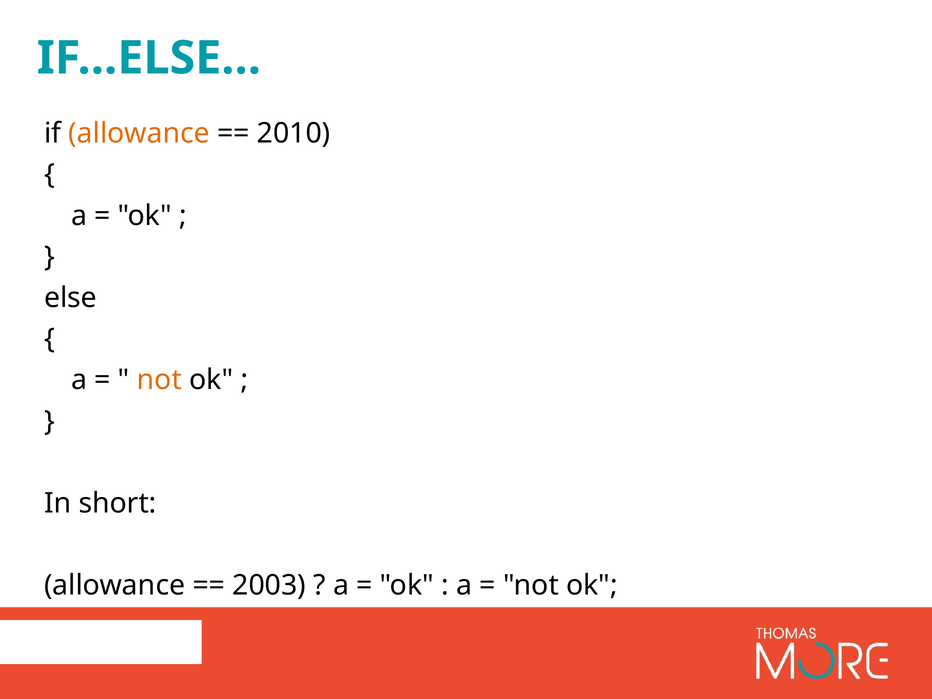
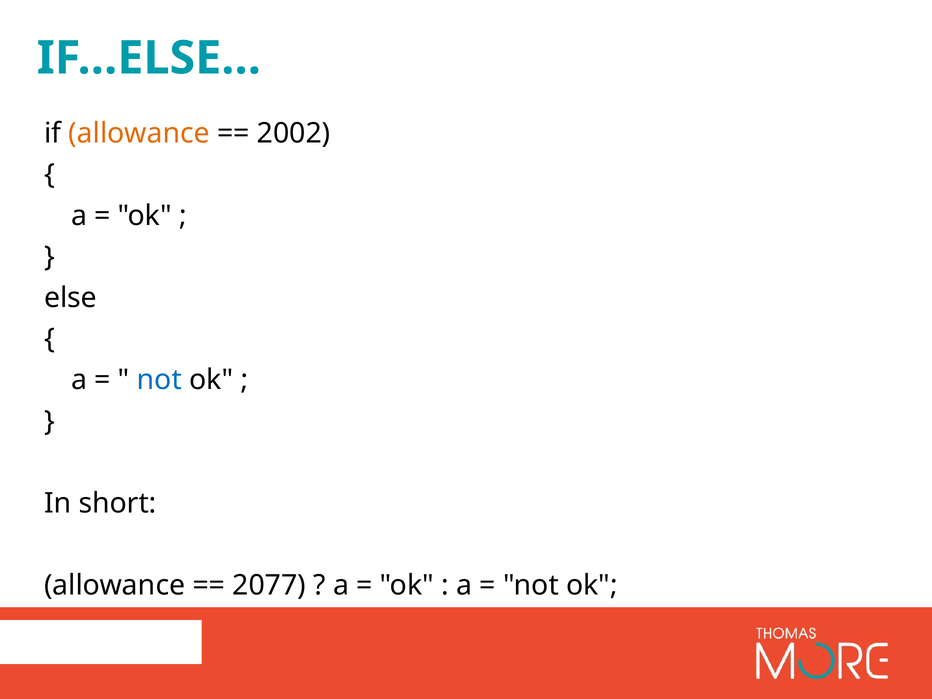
2010: 2010 -> 2002
not at (159, 380) colour: orange -> blue
2003: 2003 -> 2077
